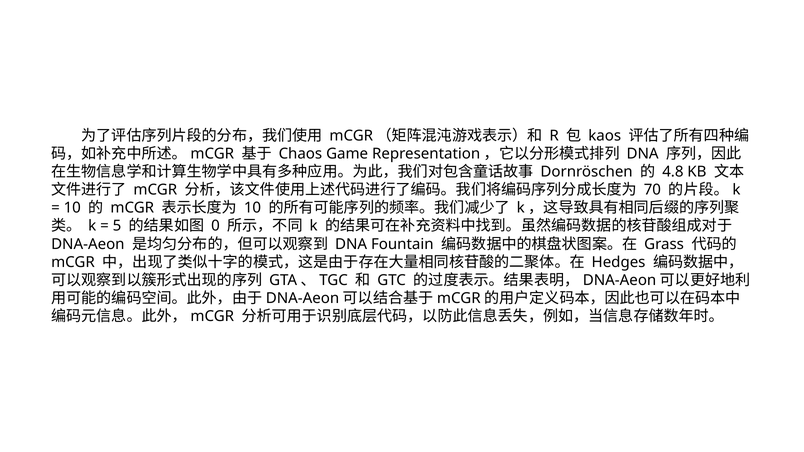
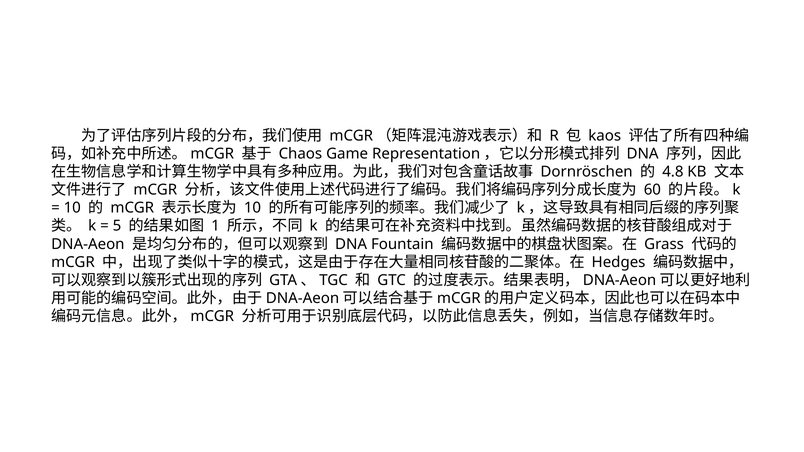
70: 70 -> 60
0: 0 -> 1
